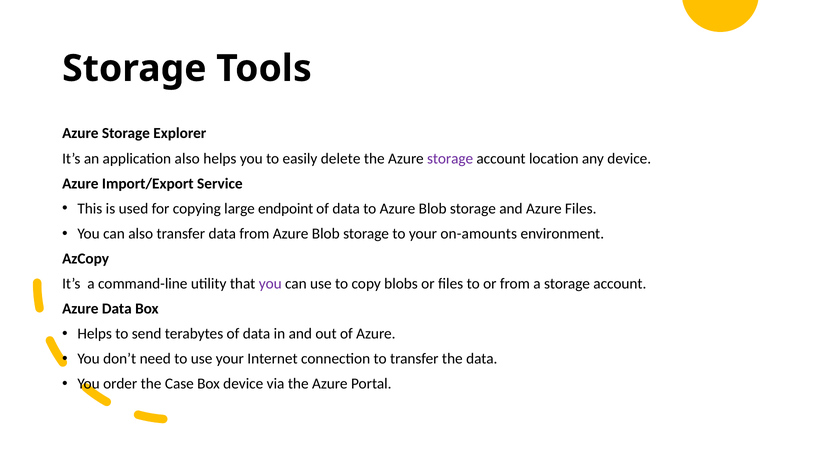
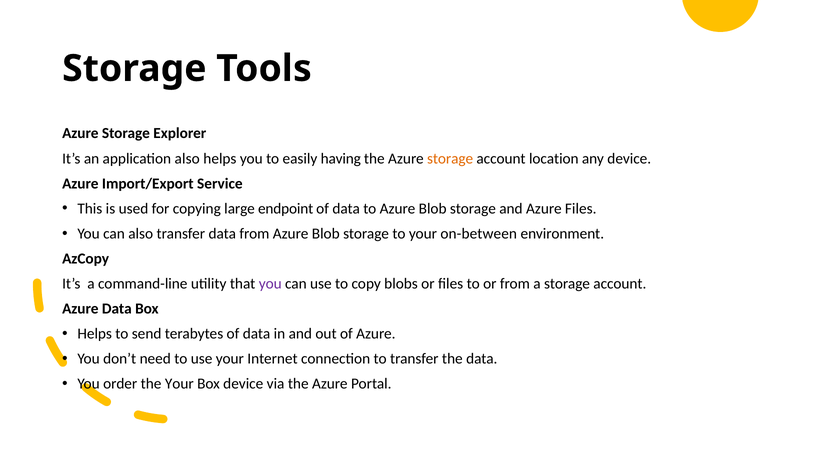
delete: delete -> having
storage at (450, 158) colour: purple -> orange
on-amounts: on-amounts -> on-between
the Case: Case -> Your
